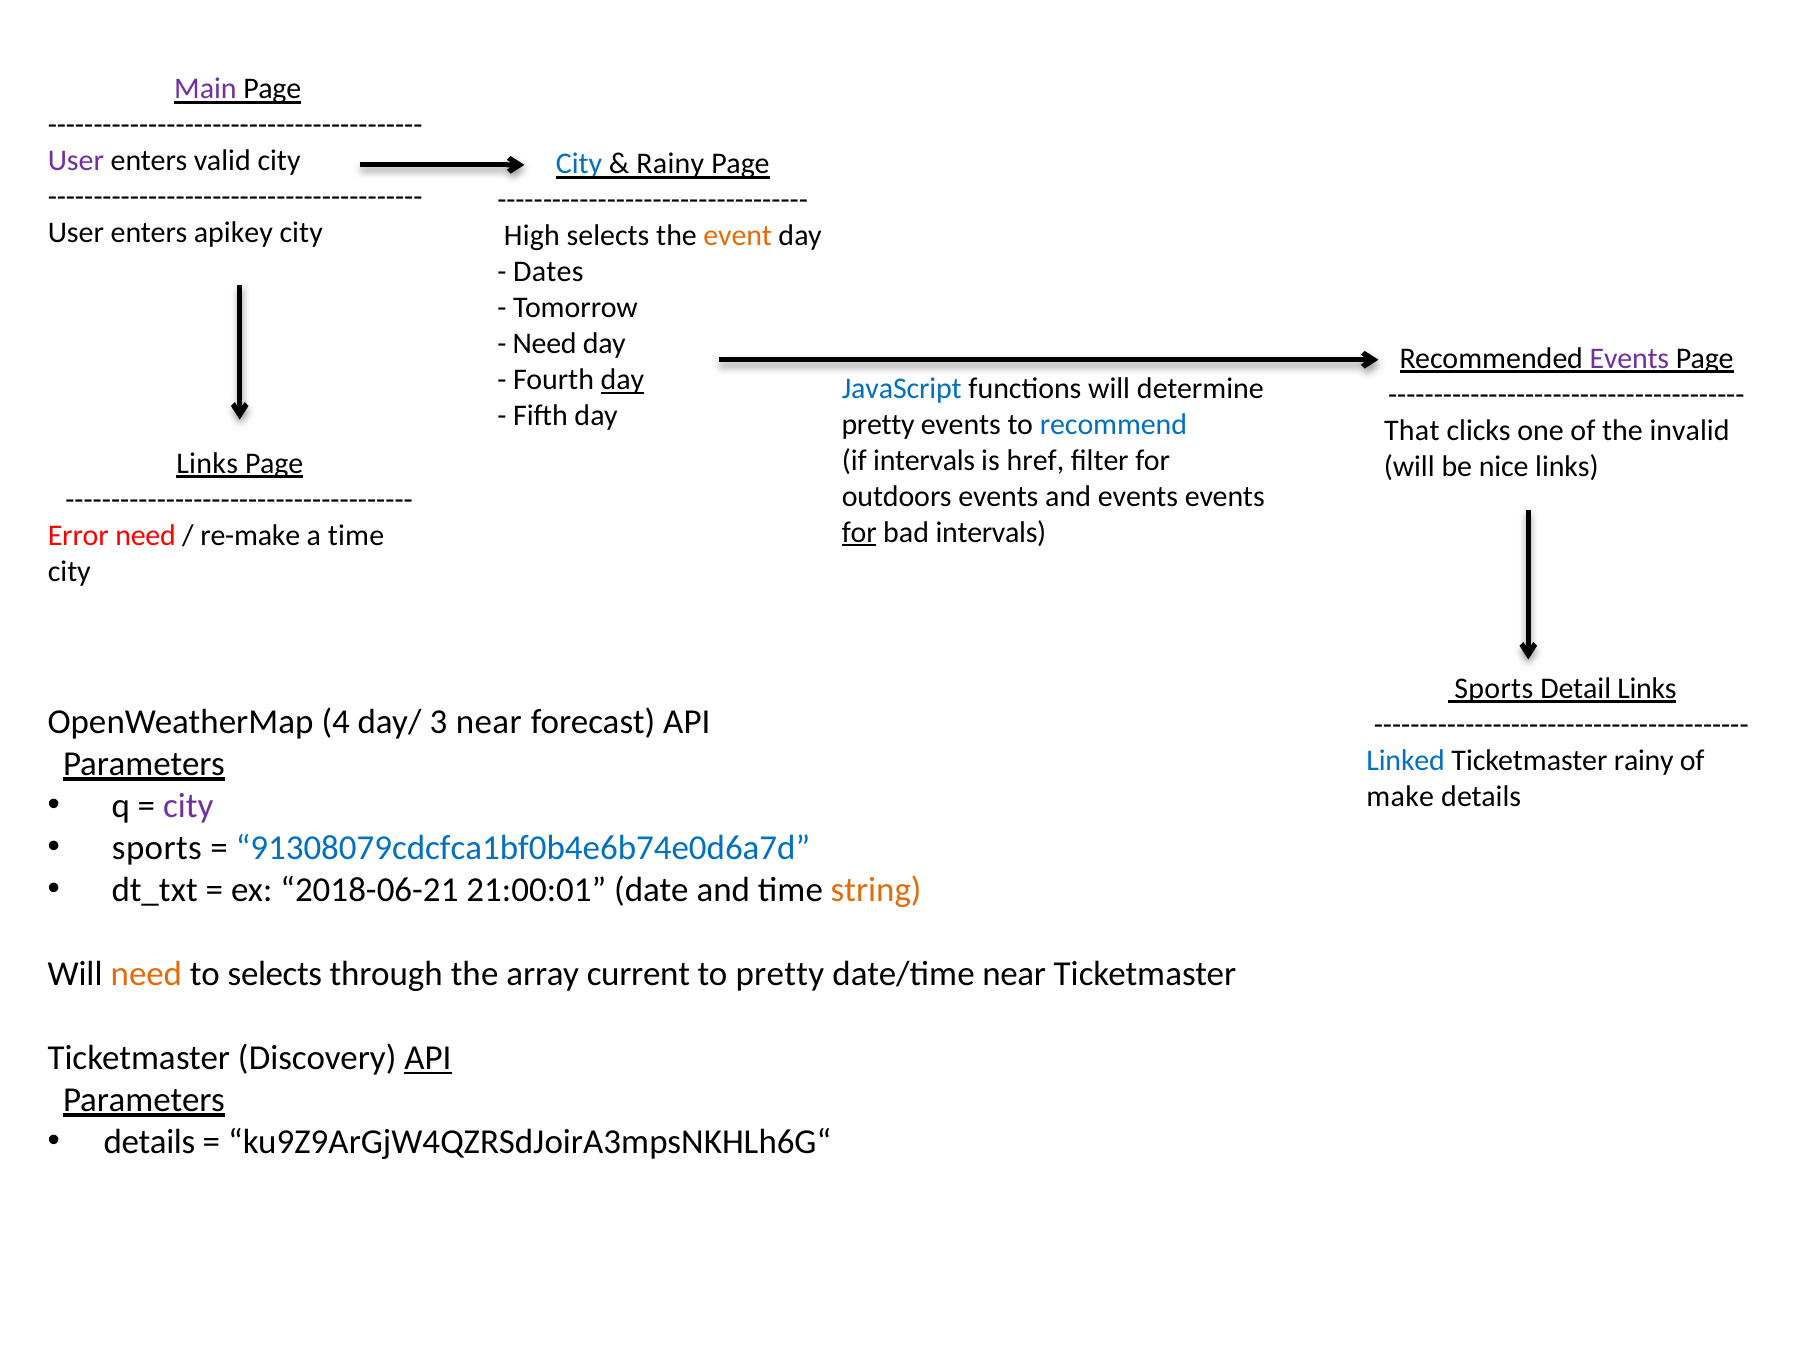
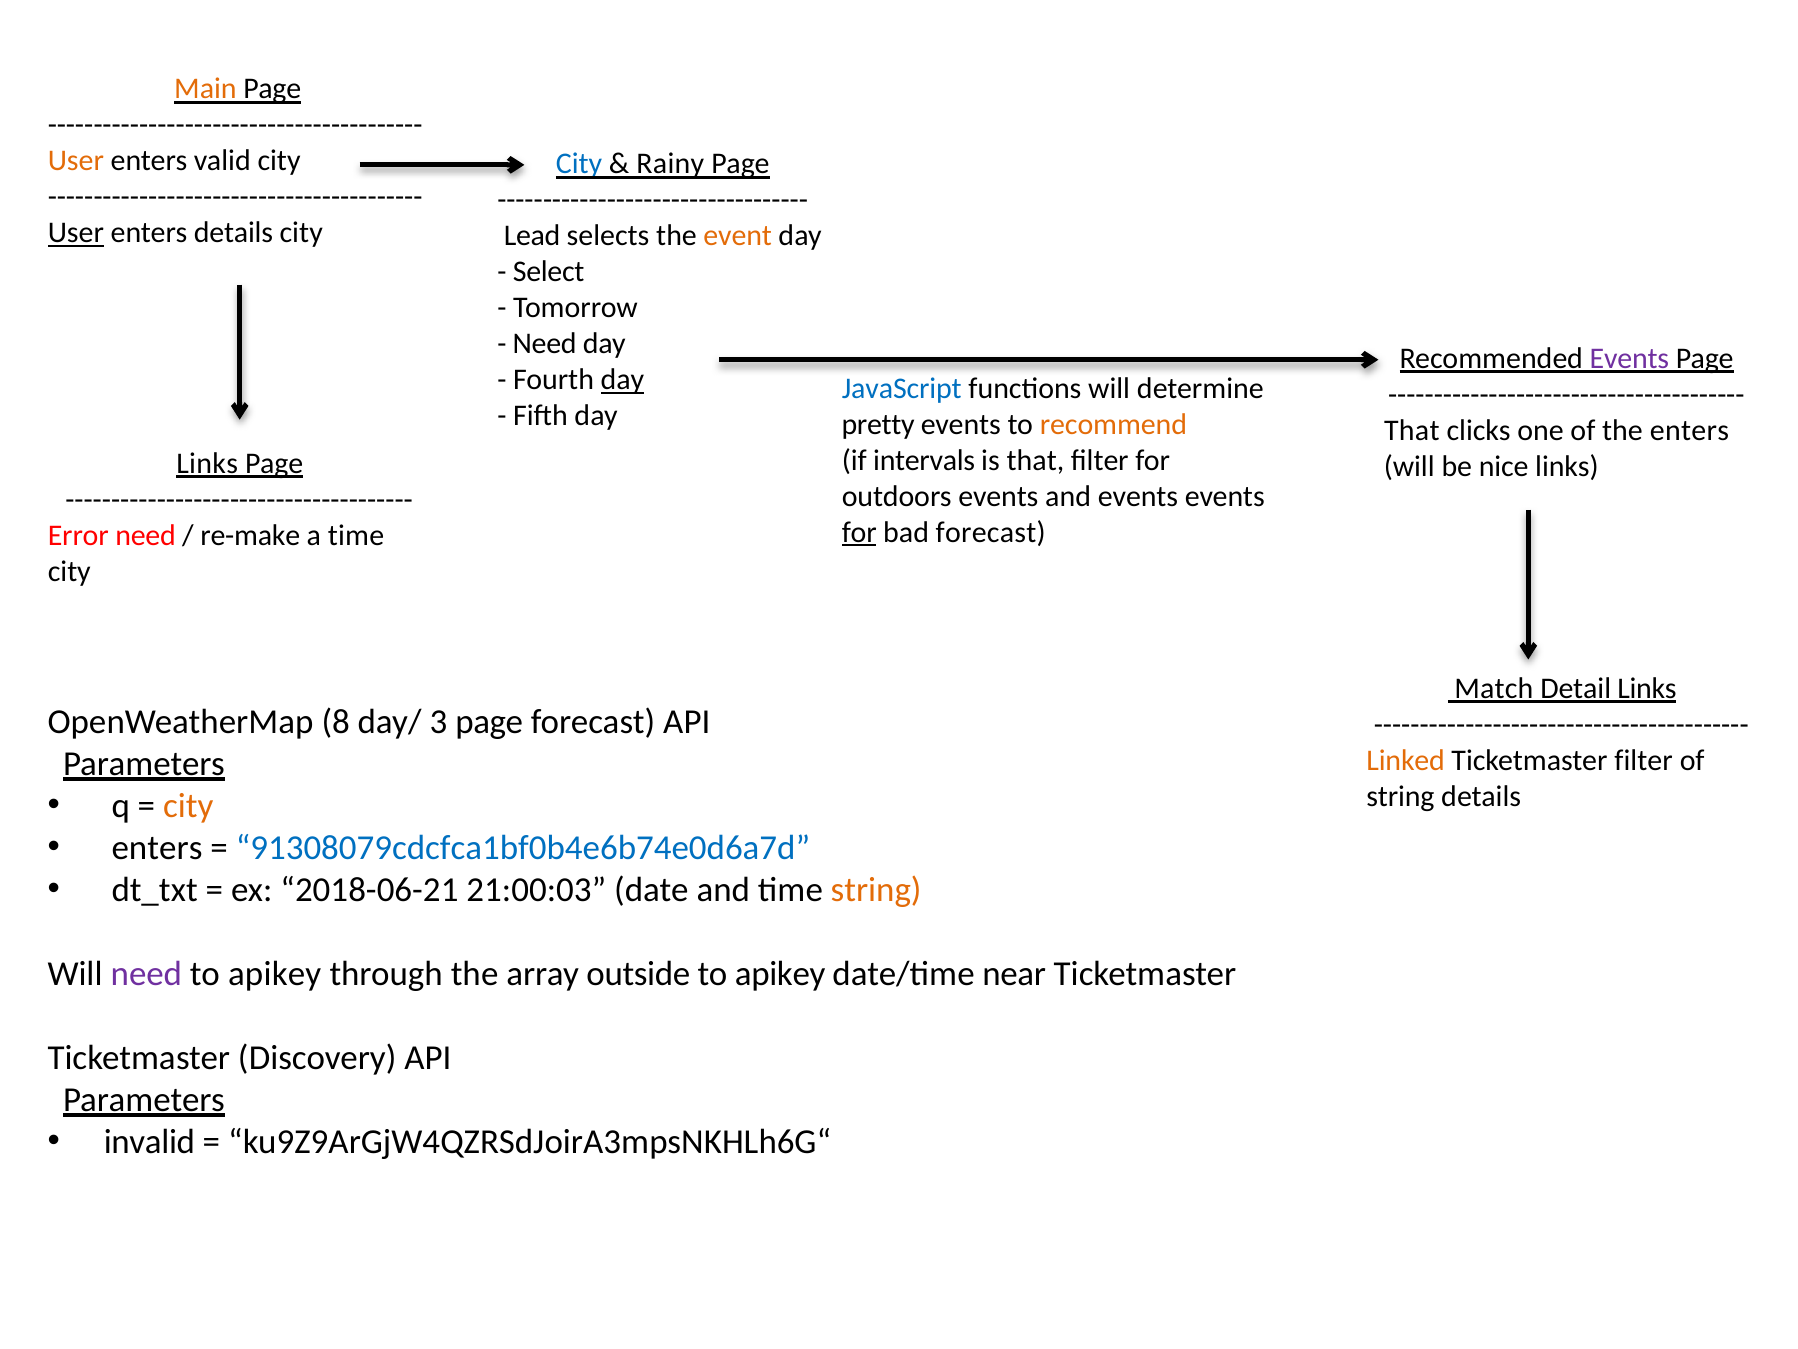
Main colour: purple -> orange
User at (76, 161) colour: purple -> orange
User at (76, 233) underline: none -> present
enters apikey: apikey -> details
High: High -> Lead
Dates: Dates -> Select
recommend colour: blue -> orange
the invalid: invalid -> enters
is href: href -> that
bad intervals: intervals -> forecast
Sports at (1494, 688): Sports -> Match
4: 4 -> 8
3 near: near -> page
Linked colour: blue -> orange
Ticketmaster rainy: rainy -> filter
make at (1400, 796): make -> string
city at (188, 805) colour: purple -> orange
sports at (157, 847): sports -> enters
21:00:01: 21:00:01 -> 21:00:03
need at (146, 973) colour: orange -> purple
selects at (275, 973): selects -> apikey
current: current -> outside
pretty at (780, 973): pretty -> apikey
API at (428, 1057) underline: present -> none
details at (149, 1141): details -> invalid
